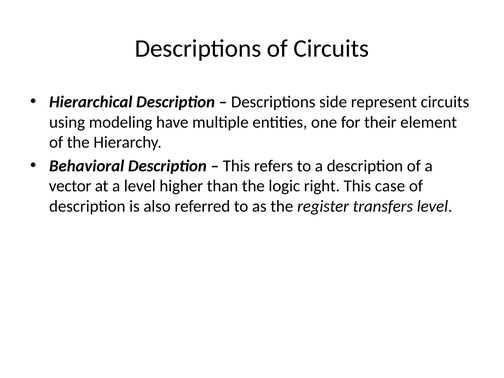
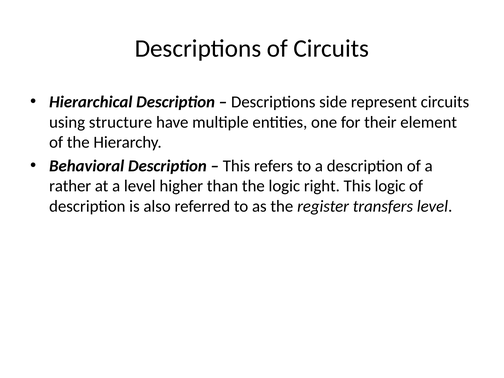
modeling: modeling -> structure
vector: vector -> rather
This case: case -> logic
